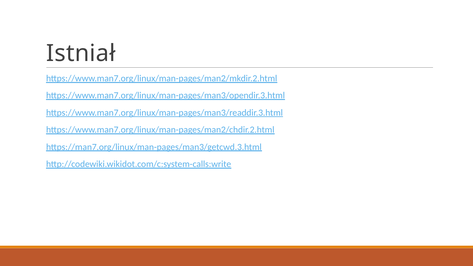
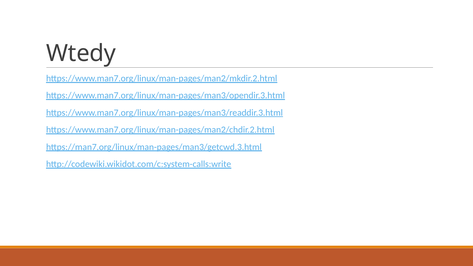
Istniał: Istniał -> Wtedy
